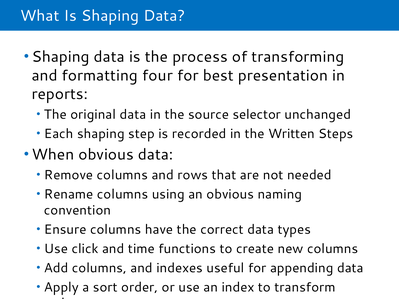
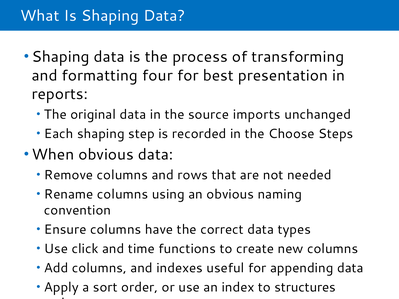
selector: selector -> imports
Written: Written -> Choose
transform: transform -> structures
